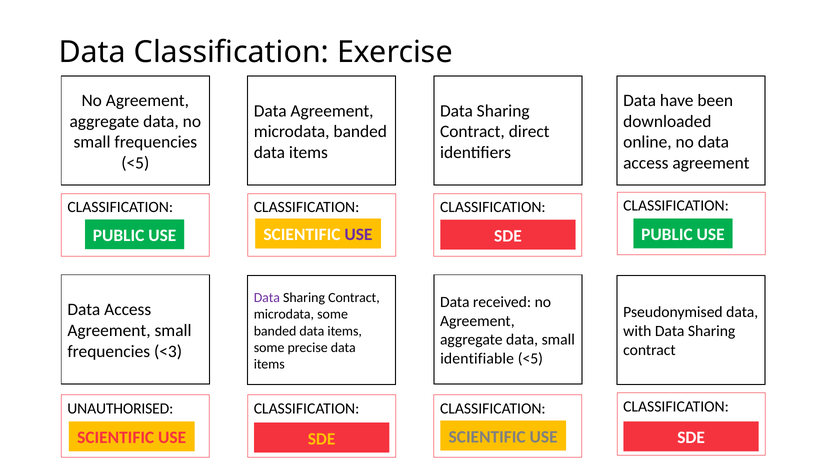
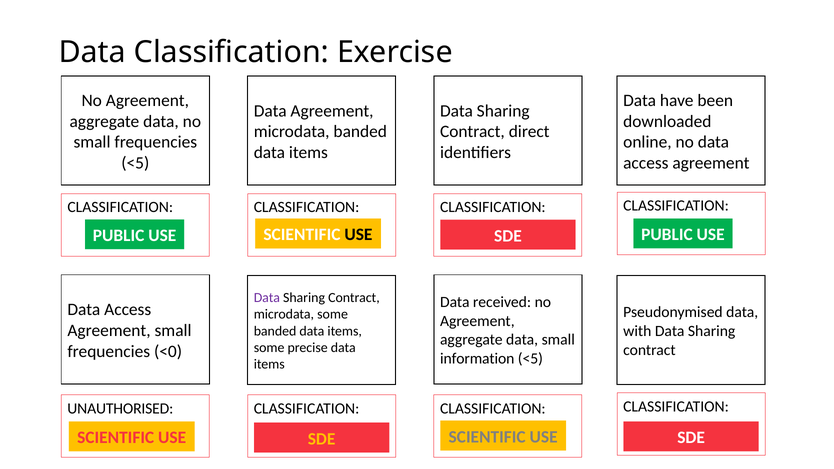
USE at (358, 235) colour: purple -> black
<3: <3 -> <0
identifiable: identifiable -> information
